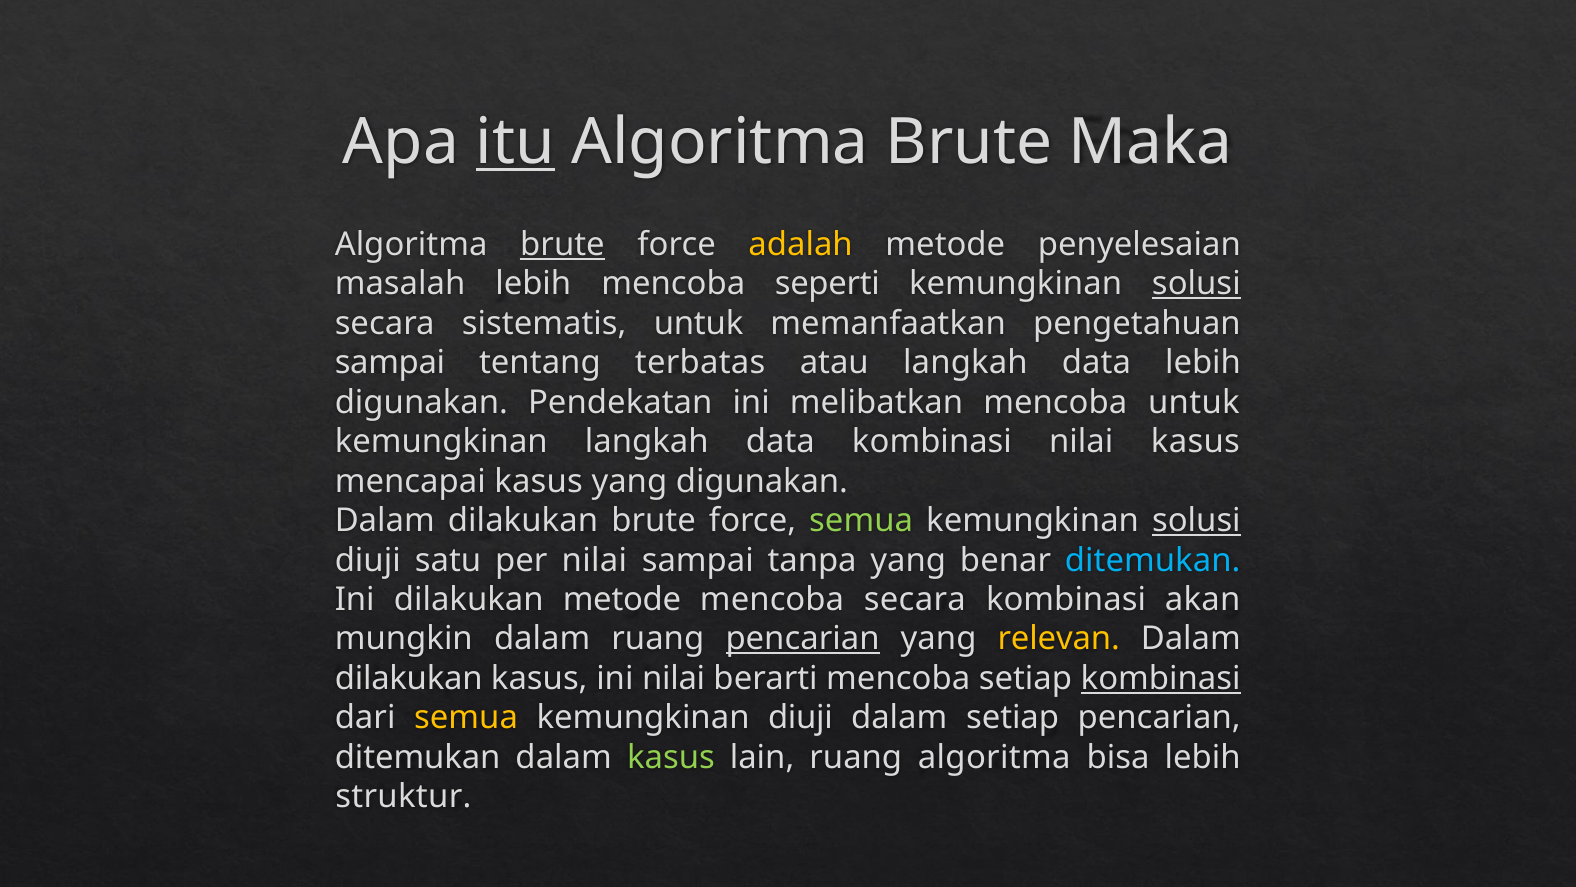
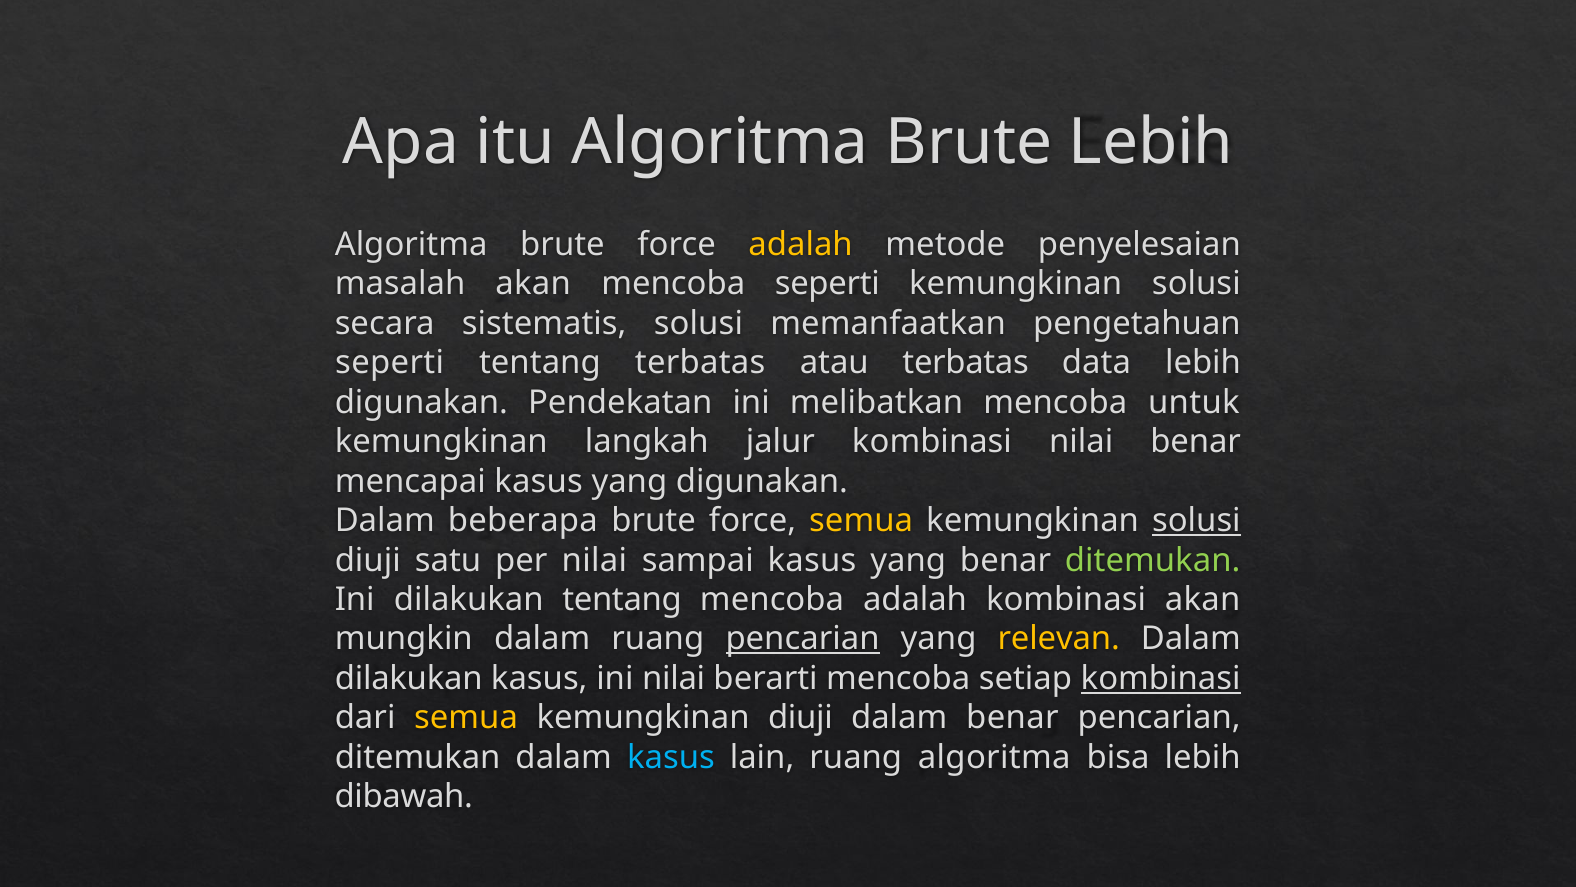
itu underline: present -> none
Brute Maka: Maka -> Lebih
brute at (562, 245) underline: present -> none
masalah lebih: lebih -> akan
solusi at (1196, 284) underline: present -> none
sistematis untuk: untuk -> solusi
sampai at (390, 363): sampai -> seperti
atau langkah: langkah -> terbatas
kemungkinan langkah data: data -> jalur
nilai kasus: kasus -> benar
dilakukan at (523, 520): dilakukan -> beberapa
semua at (861, 520) colour: light green -> yellow
sampai tanpa: tanpa -> kasus
ditemukan at (1153, 560) colour: light blue -> light green
dilakukan metode: metode -> tentang
mencoba secara: secara -> adalah
dalam setiap: setiap -> benar
kasus at (671, 757) colour: light green -> light blue
struktur: struktur -> dibawah
